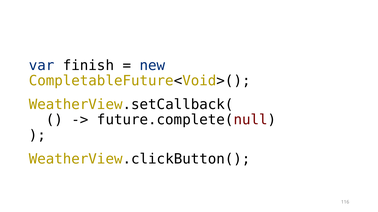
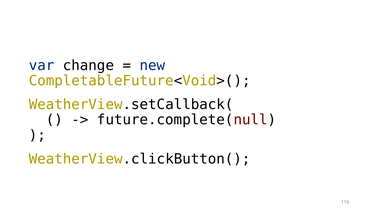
finish: finish -> change
